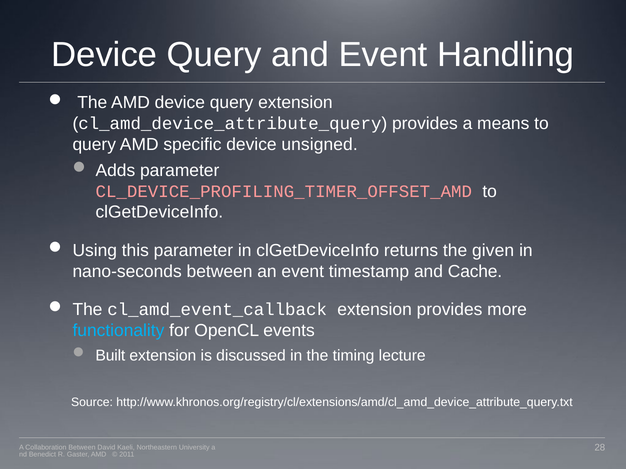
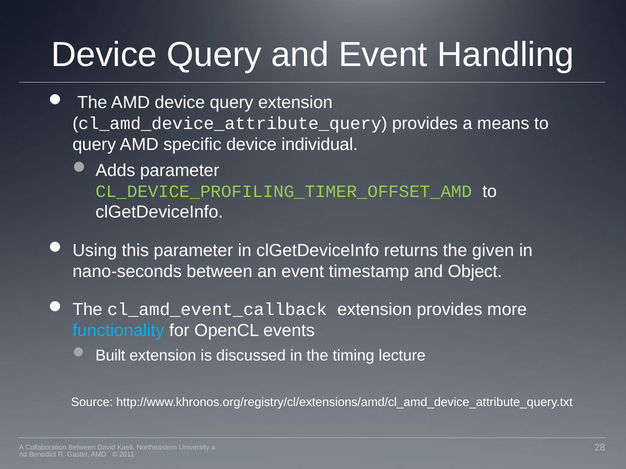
unsigned: unsigned -> individual
CL_DEVICE_PROFILING_TIMER_OFFSET_AMD colour: pink -> light green
Cache: Cache -> Object
